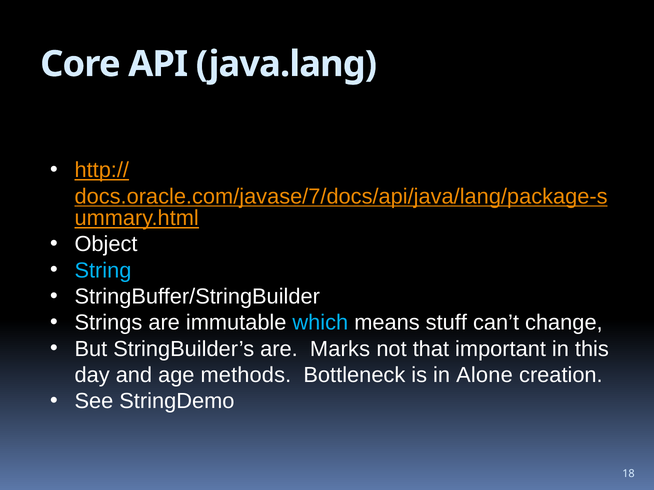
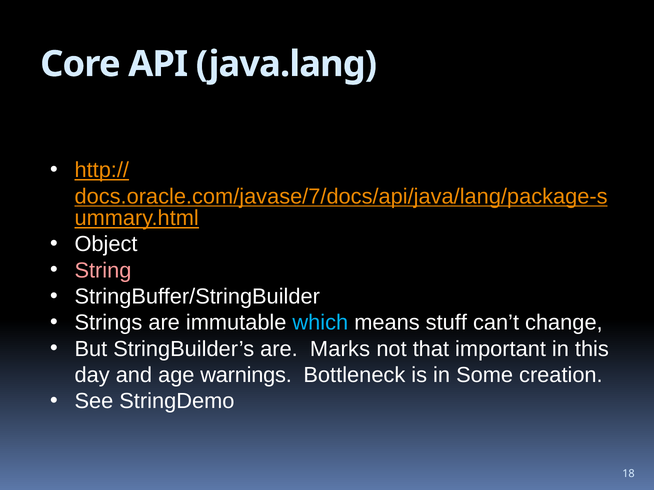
String colour: light blue -> pink
methods: methods -> warnings
Alone: Alone -> Some
